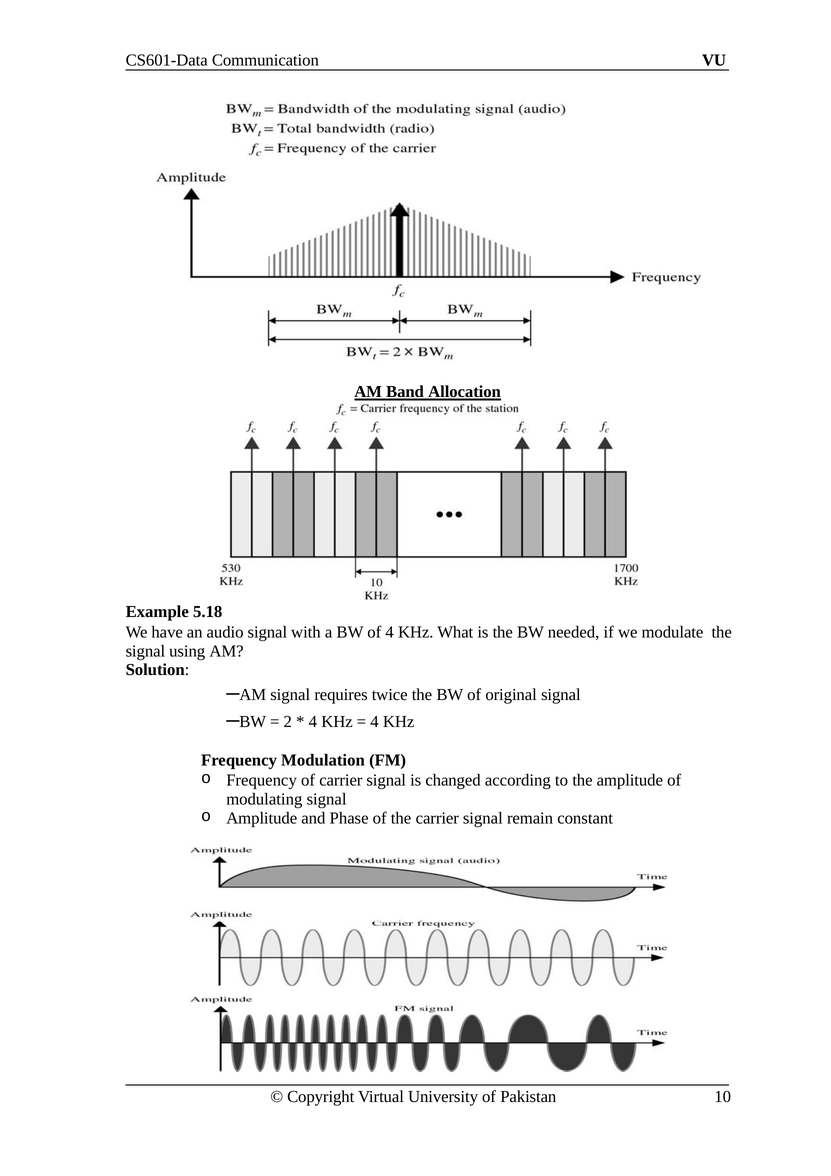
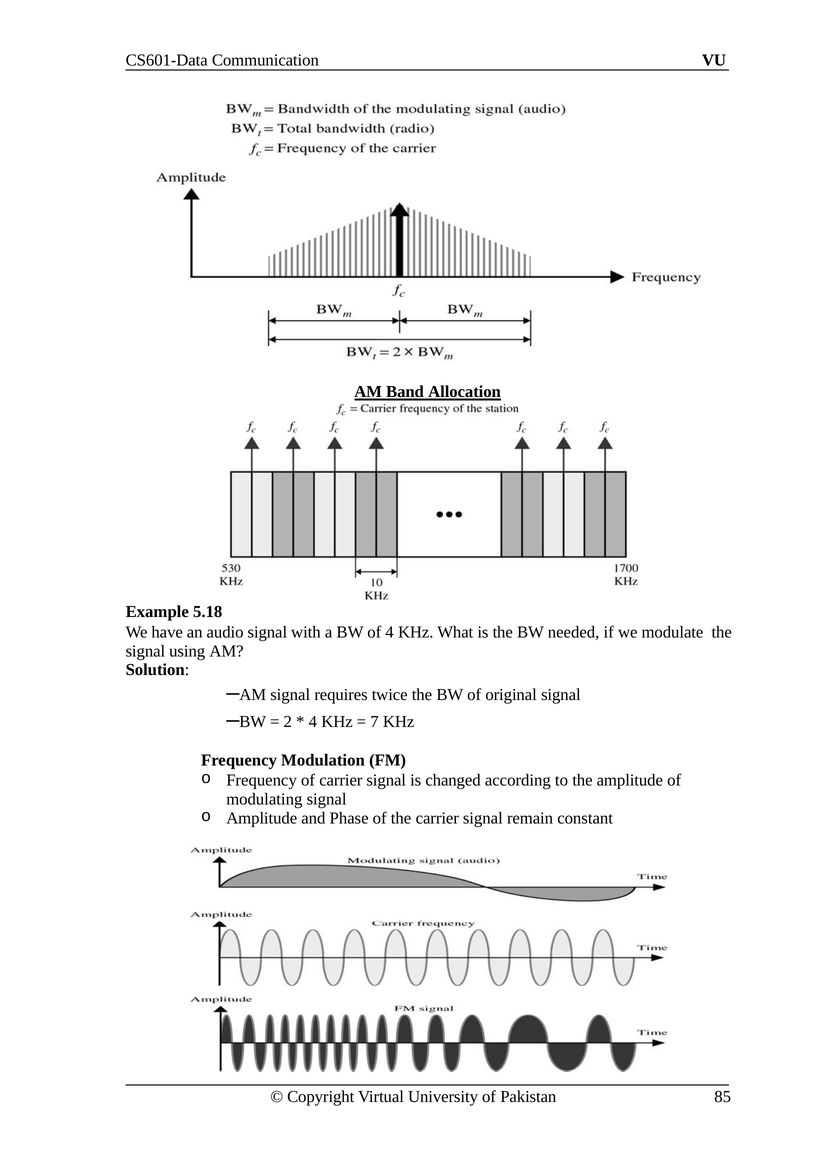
4 at (375, 722): 4 -> 7
10: 10 -> 85
